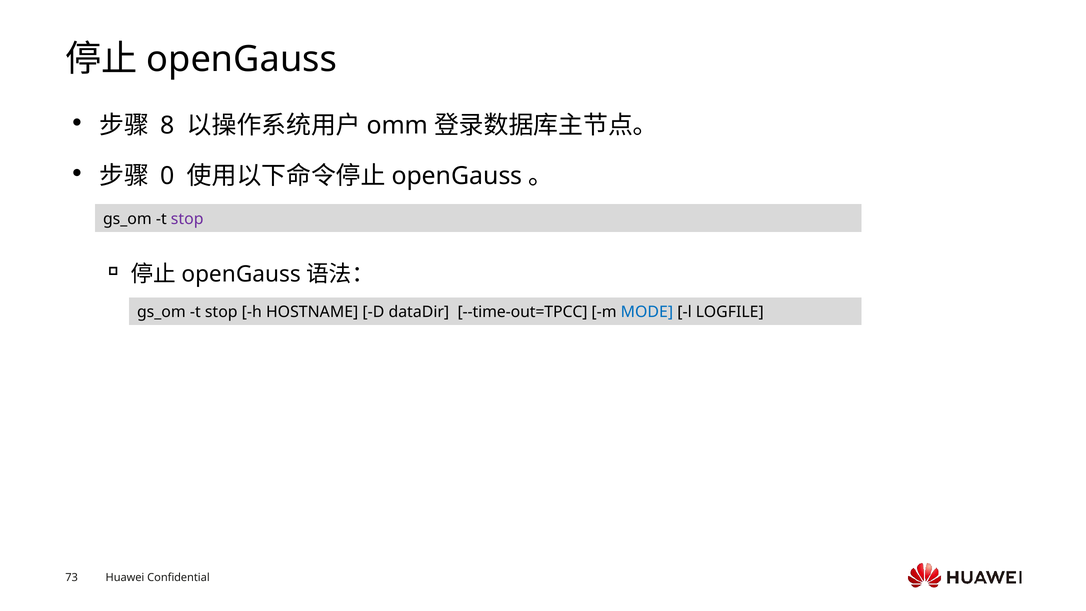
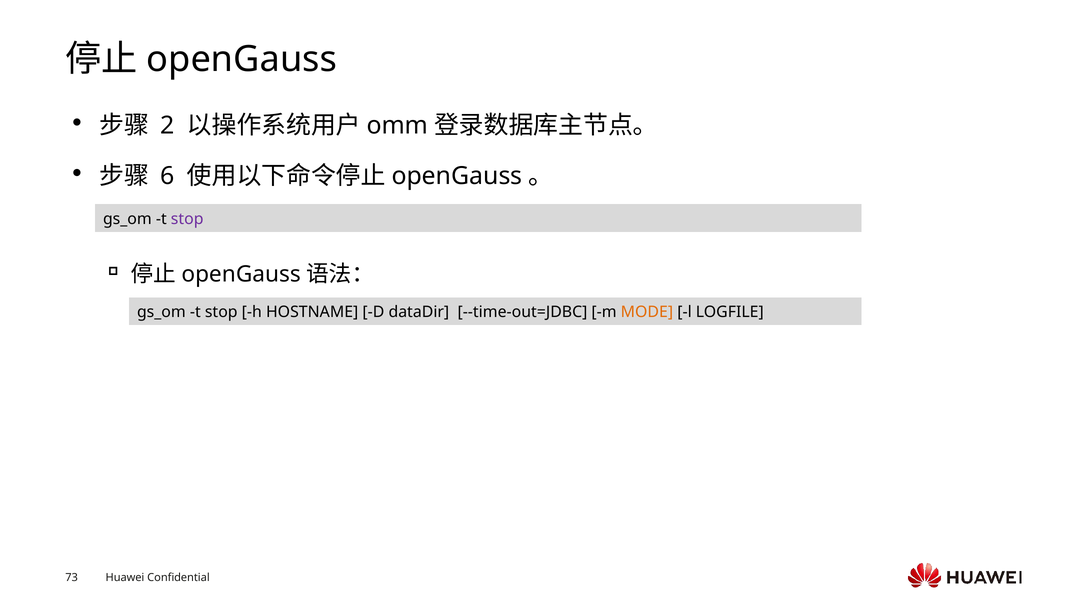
8: 8 -> 2
0: 0 -> 6
--time-out=TPCC: --time-out=TPCC -> --time-out=JDBC
MODE colour: blue -> orange
